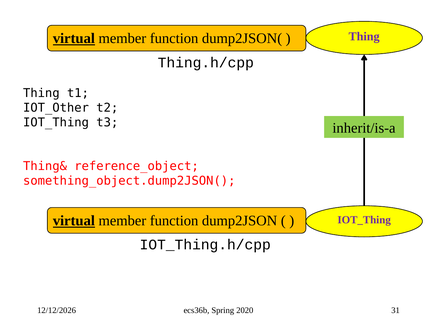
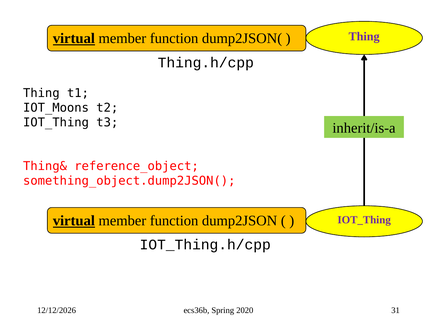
IOT_Other: IOT_Other -> IOT_Moons
